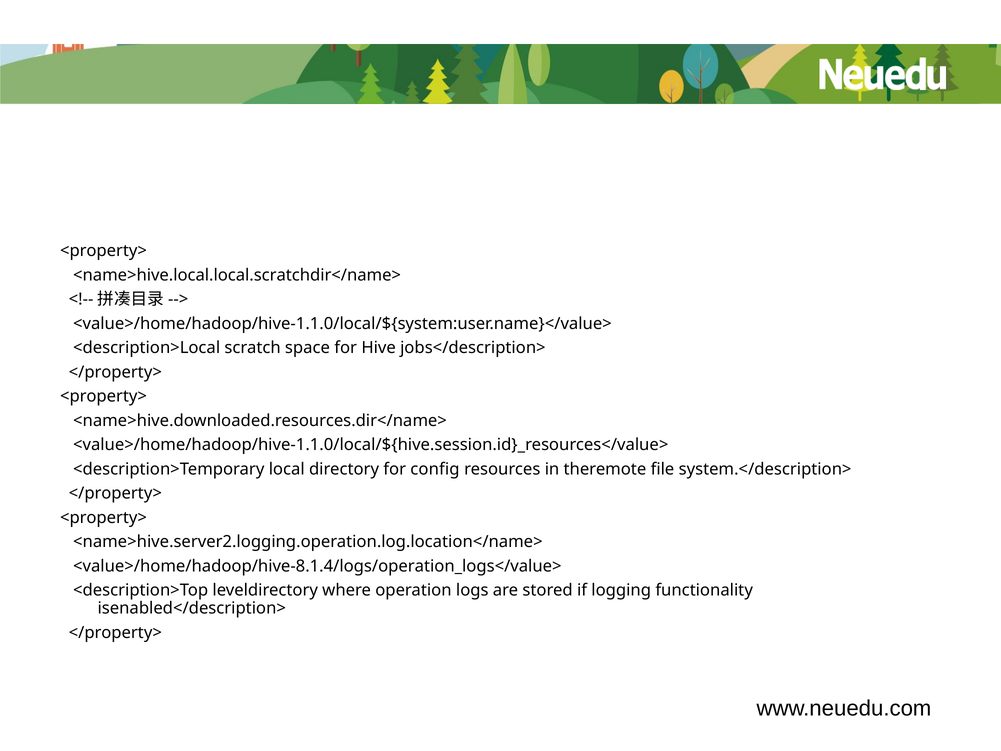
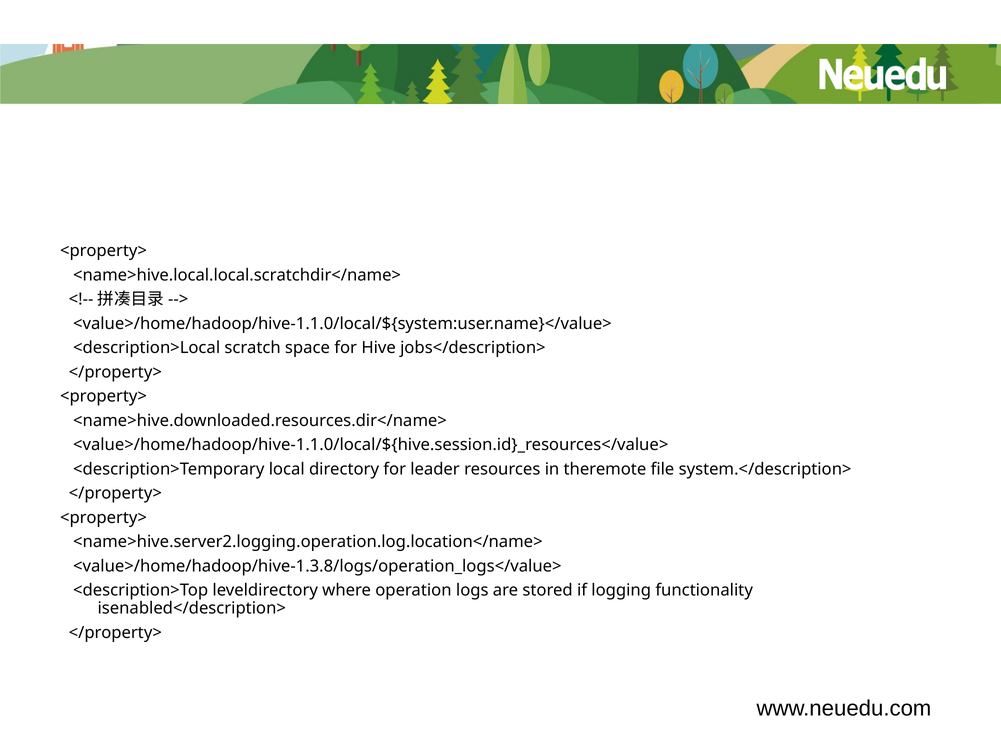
config: config -> leader
<value>/home/hadoop/hive-8.1.4/logs/operation_logs</value>: <value>/home/hadoop/hive-8.1.4/logs/operation_logs</value> -> <value>/home/hadoop/hive-1.3.8/logs/operation_logs</value>
